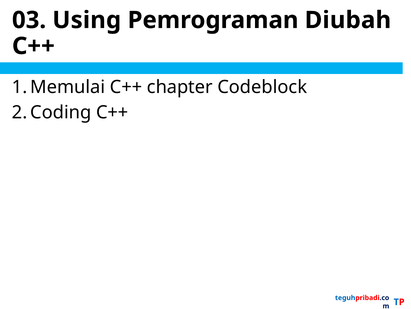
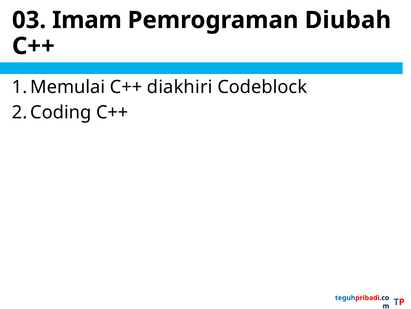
Using: Using -> Imam
chapter: chapter -> diakhiri
